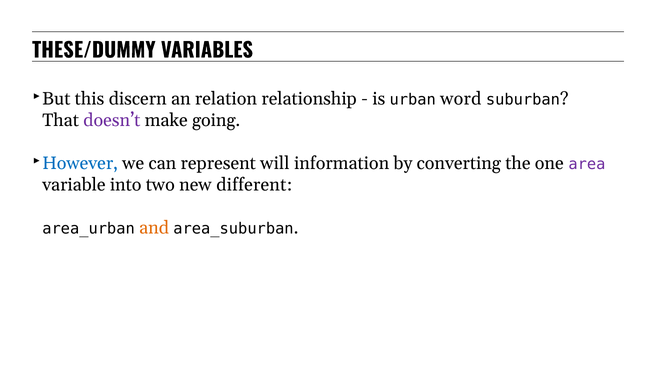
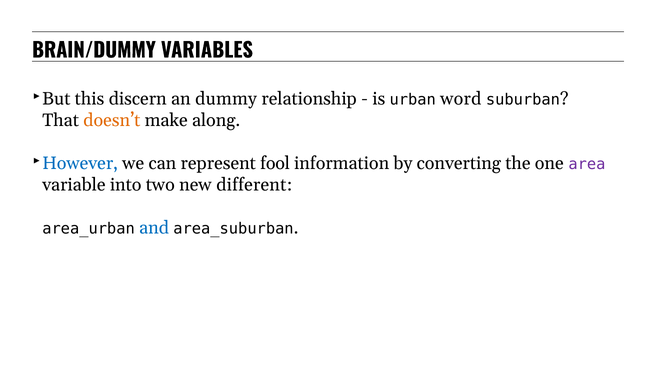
THESE/DUMMY: THESE/DUMMY -> BRAIN/DUMMY
relation: relation -> dummy
doesn’t colour: purple -> orange
going: going -> along
will: will -> fool
and colour: orange -> blue
